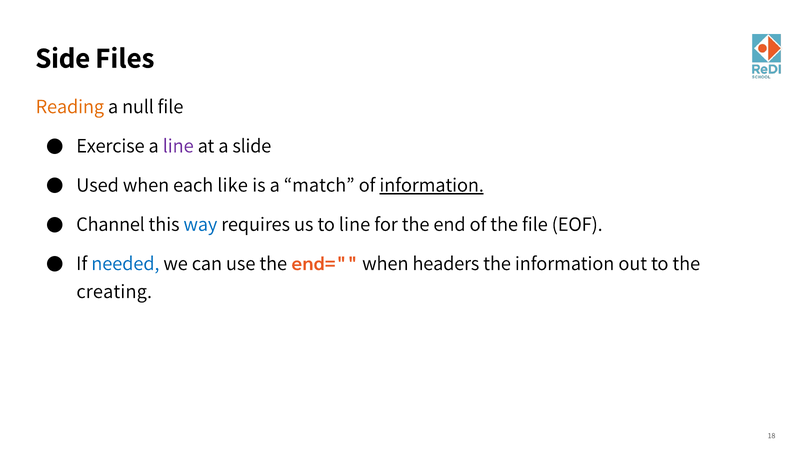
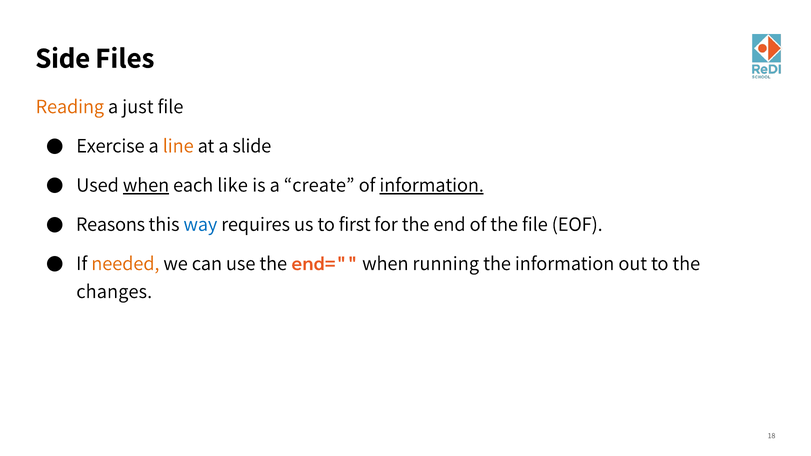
null: null -> just
line at (178, 146) colour: purple -> orange
when at (146, 185) underline: none -> present
match: match -> create
Channel: Channel -> Reasons
to line: line -> first
needed colour: blue -> orange
headers: headers -> running
creating: creating -> changes
